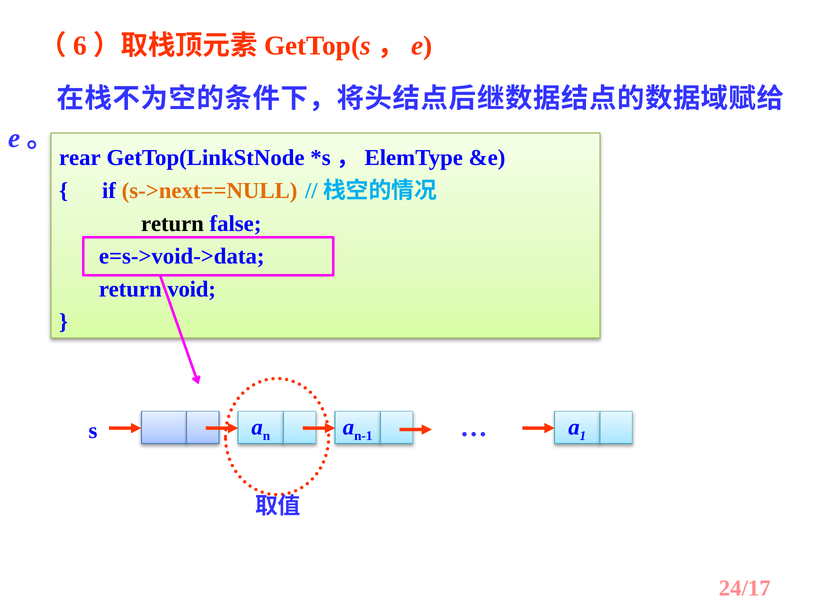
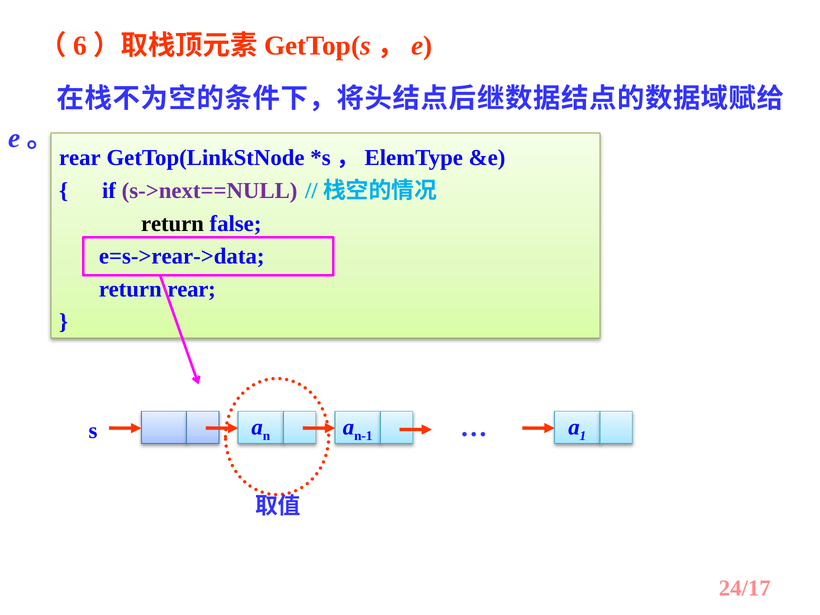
s->next==NULL colour: orange -> purple
e=s->void->data: e=s->void->data -> e=s->rear->data
return void: void -> rear
